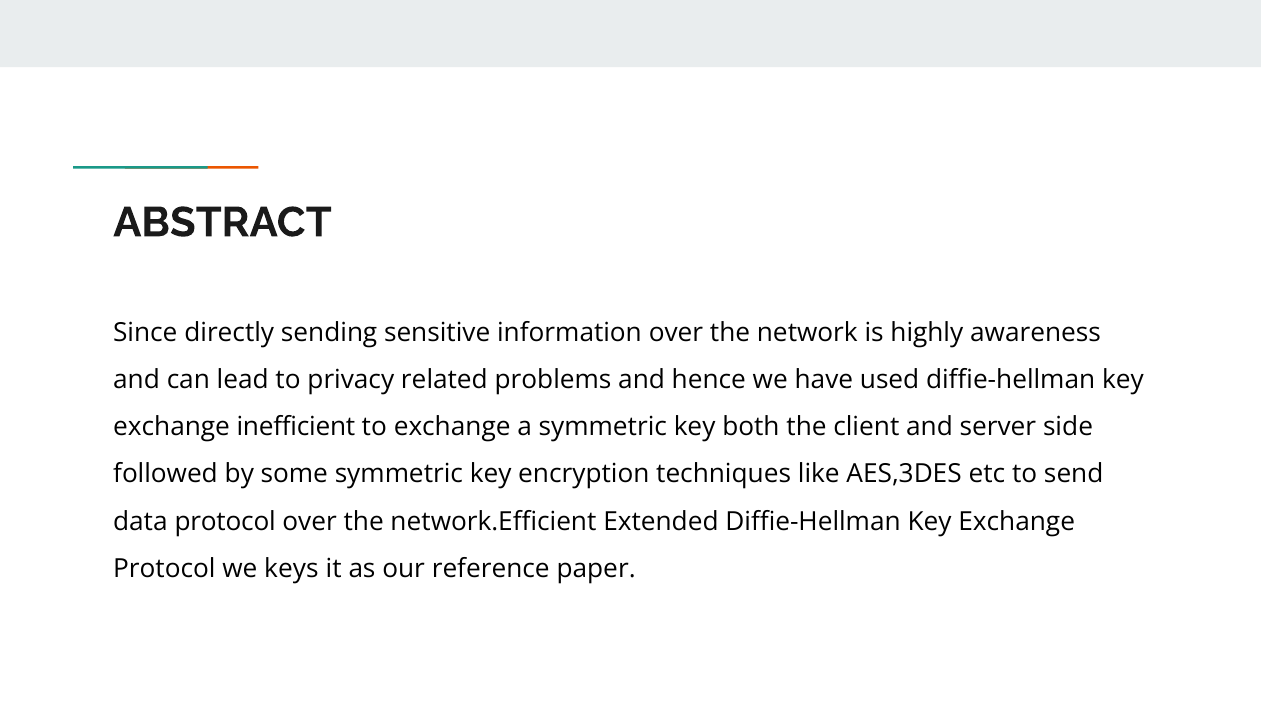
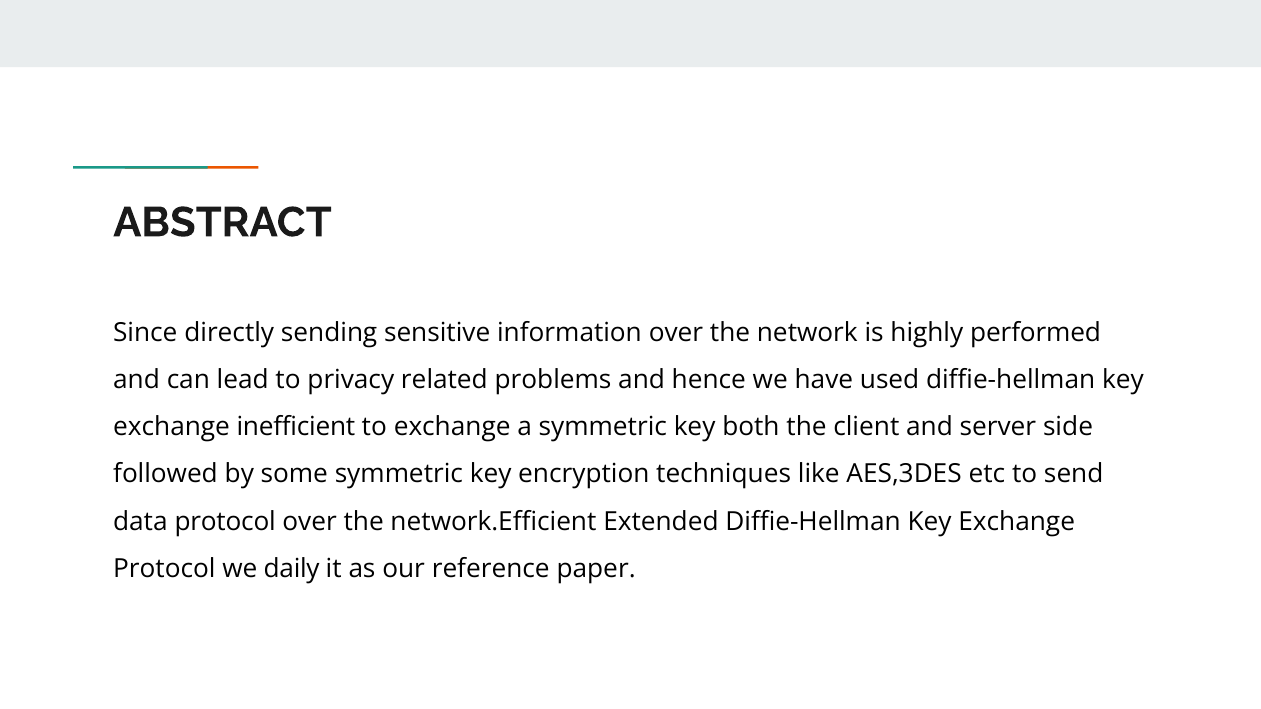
awareness: awareness -> performed
keys: keys -> daily
